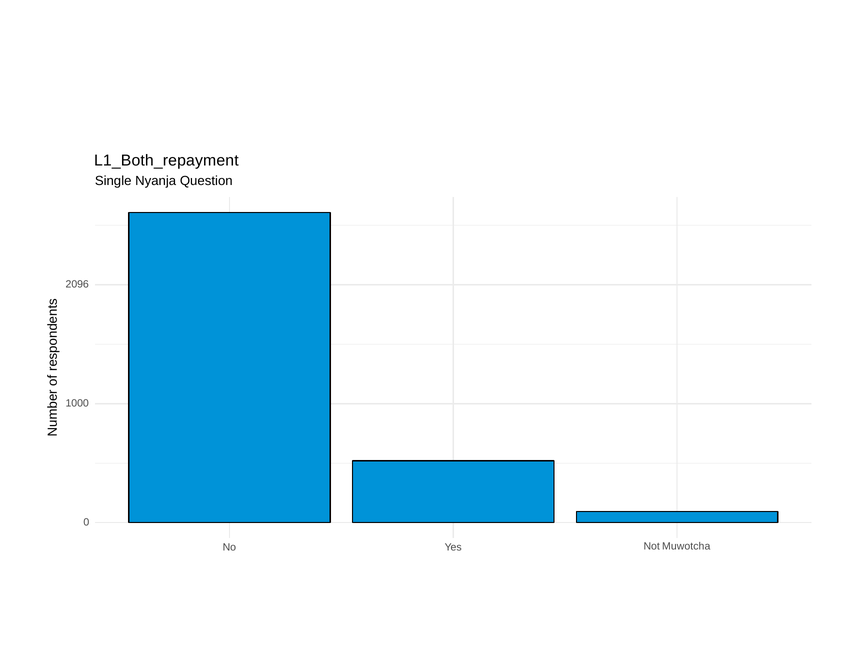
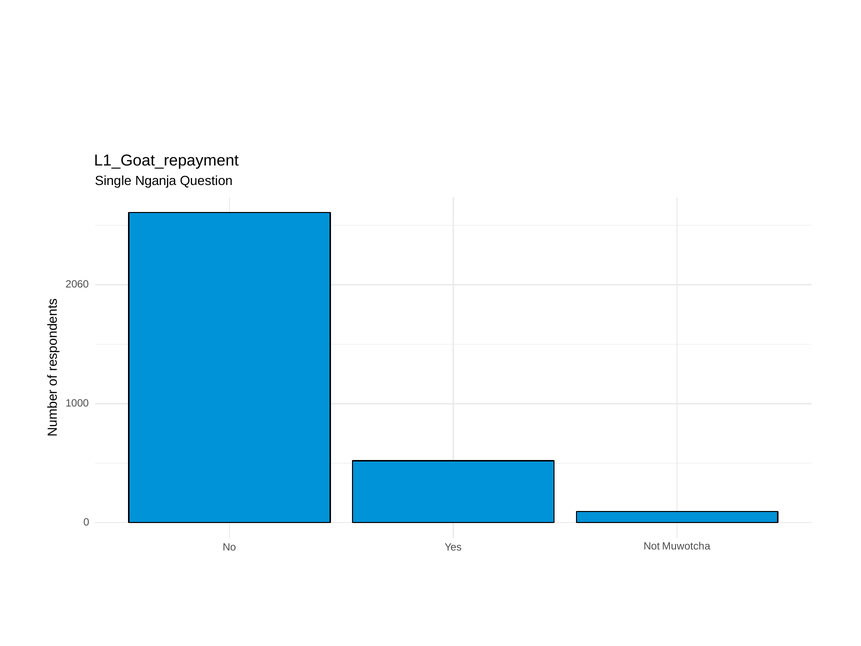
L1_Both_repayment: L1_Both_repayment -> L1_Goat_repayment
Nyanja: Nyanja -> Nganja
2096: 2096 -> 2060
